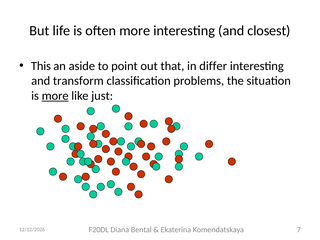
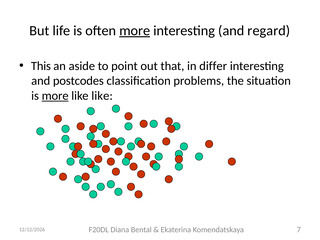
more at (135, 31) underline: none -> present
closest: closest -> regard
transform: transform -> postcodes
like just: just -> like
